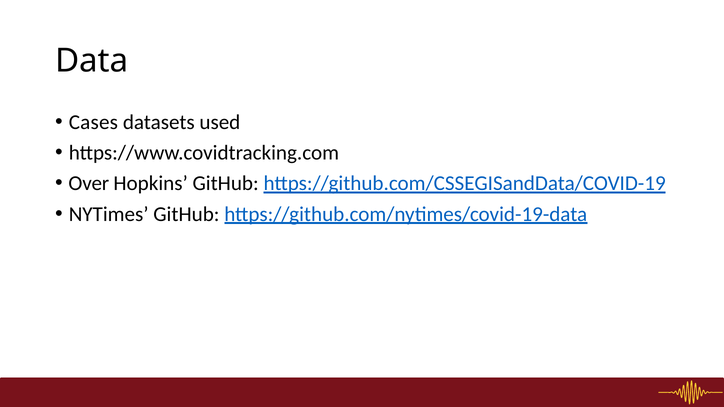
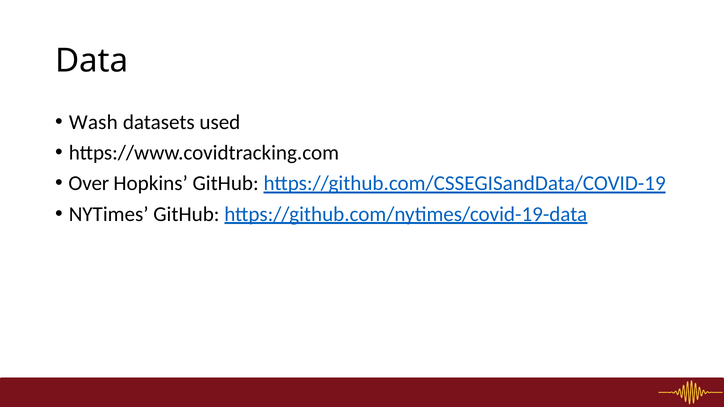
Cases: Cases -> Wash
